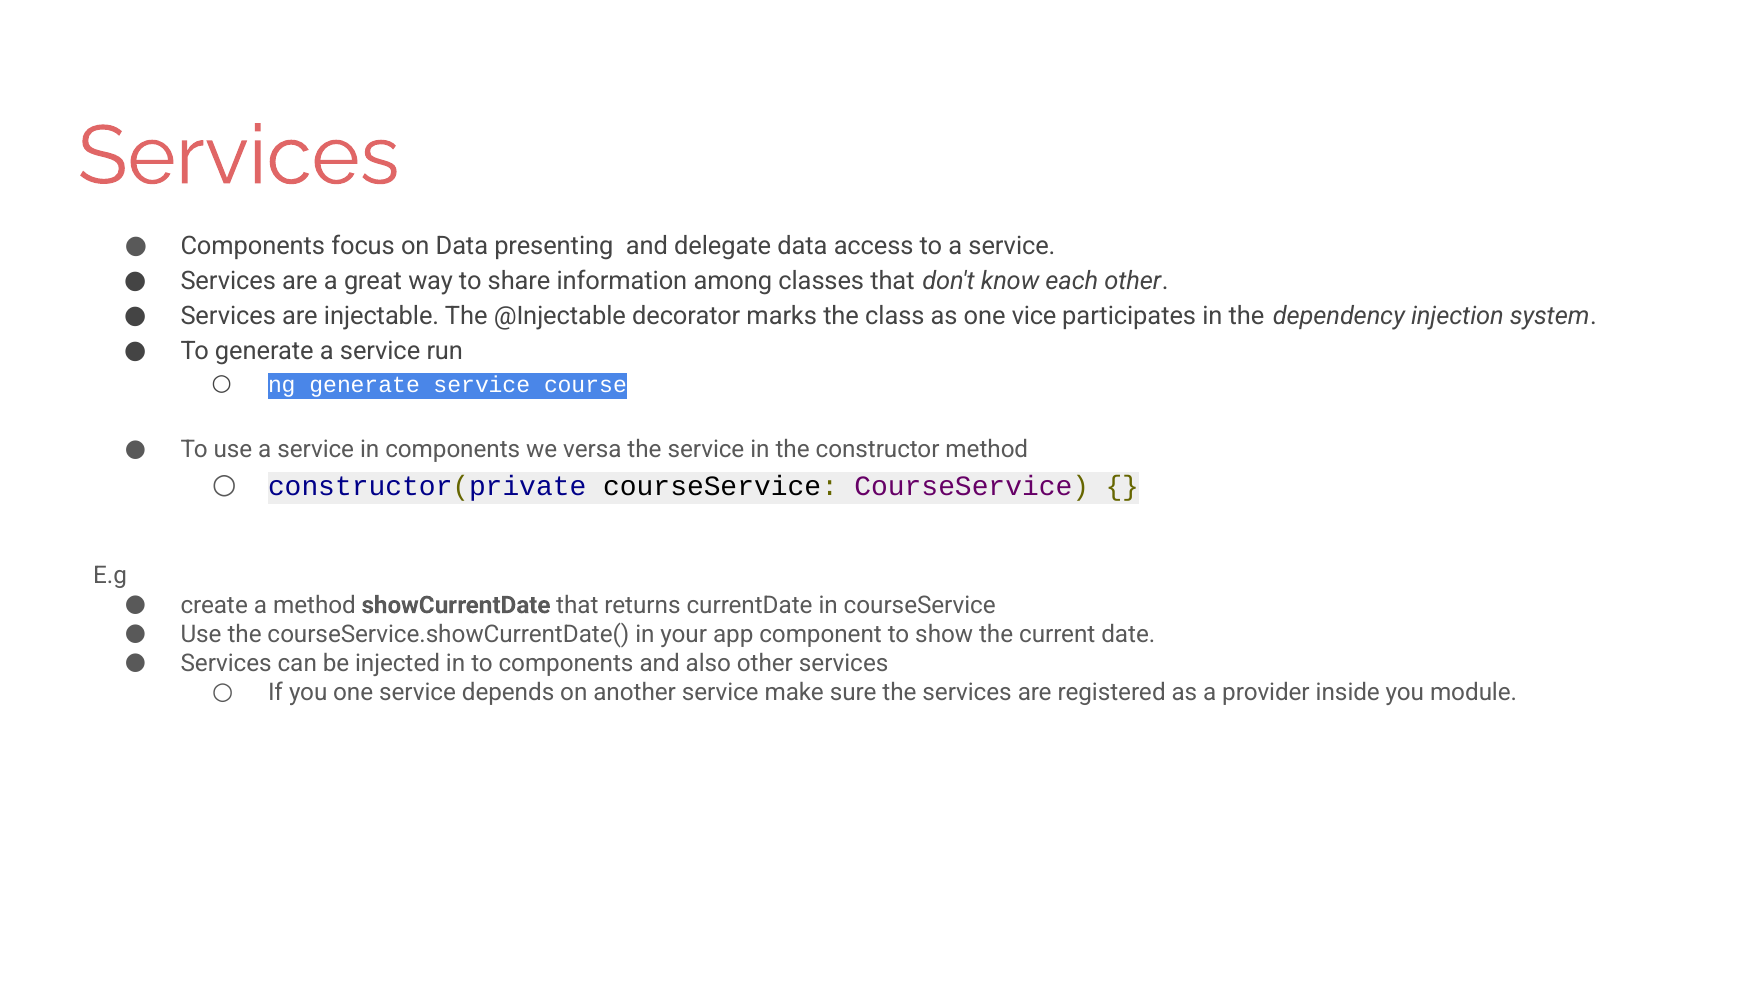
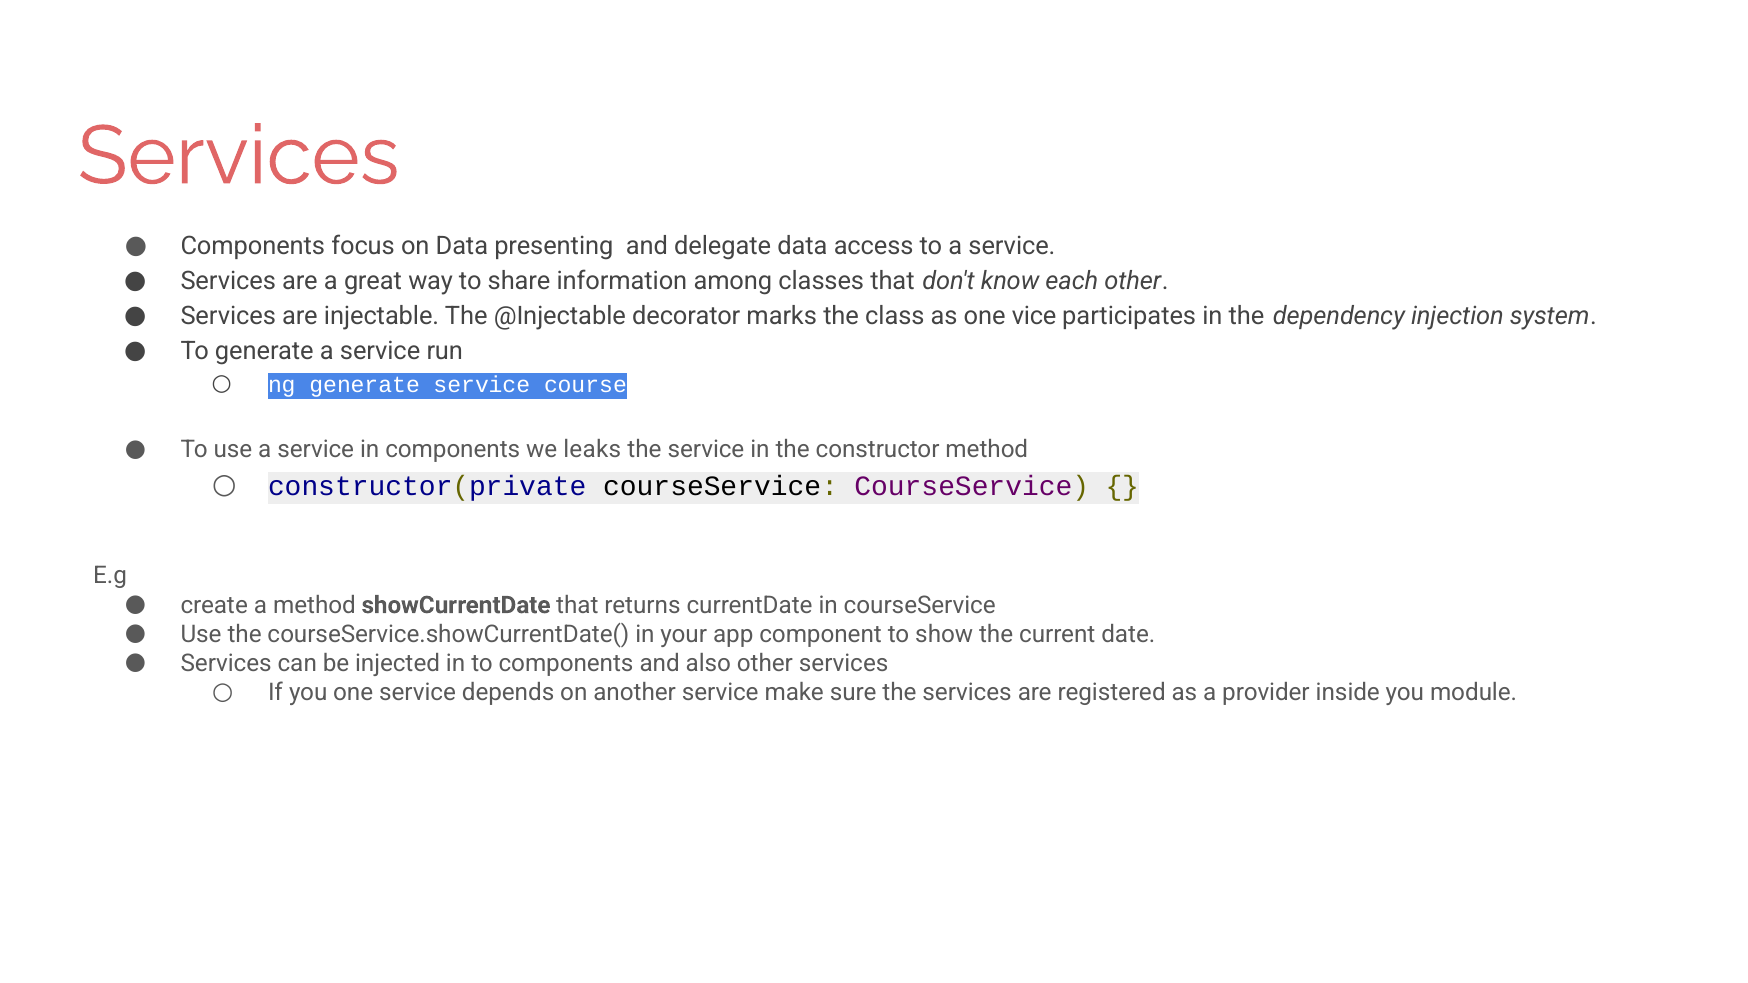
versa: versa -> leaks
